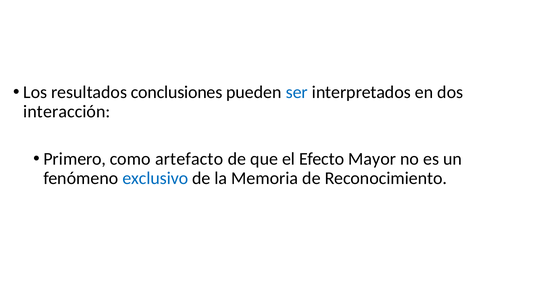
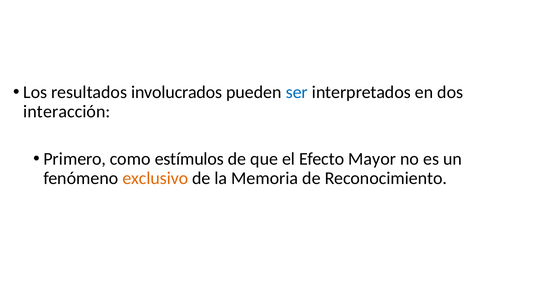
conclusiones: conclusiones -> involucrados
artefacto: artefacto -> estímulos
exclusivo colour: blue -> orange
